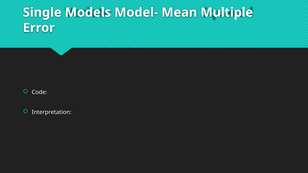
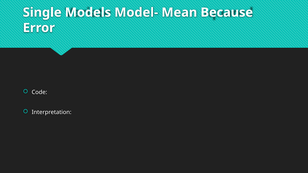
Multiple: Multiple -> Because
